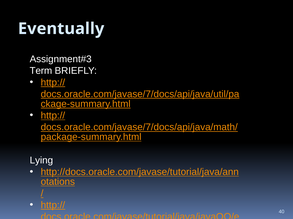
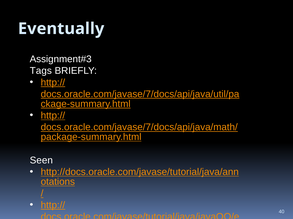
Term: Term -> Tags
Lying: Lying -> Seen
